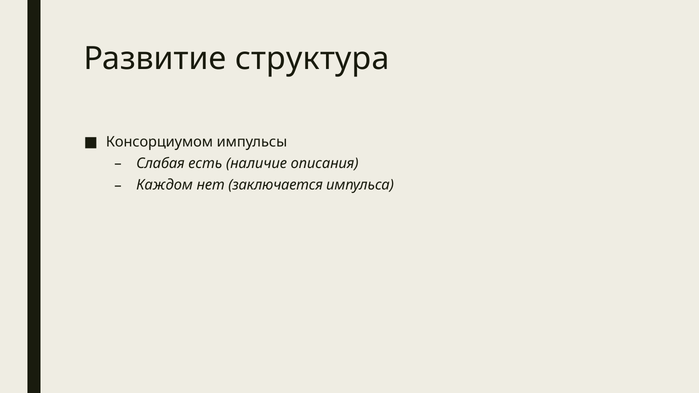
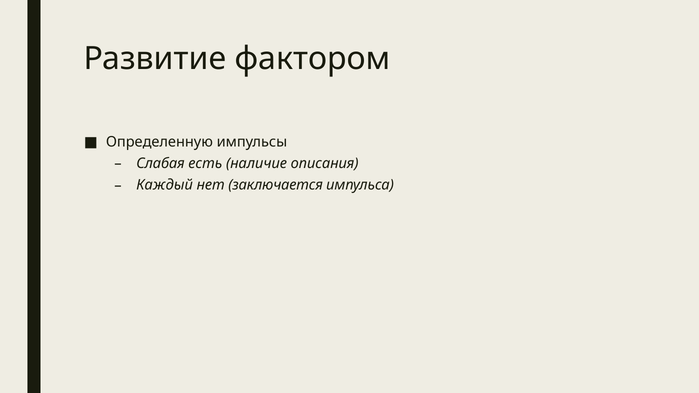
структура: структура -> фактором
Консорциумом: Консорциумом -> Определенную
Каждом: Каждом -> Каждый
